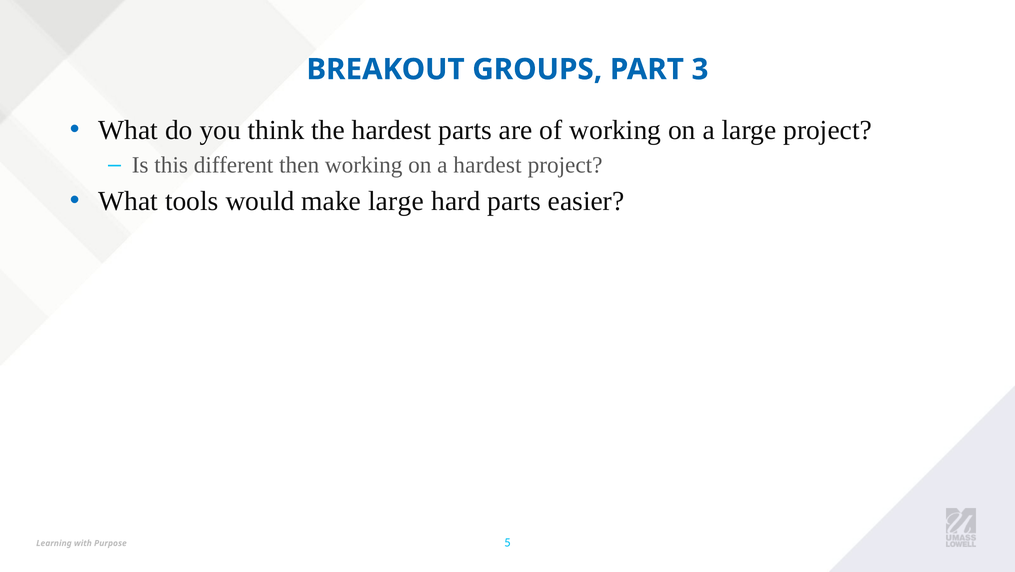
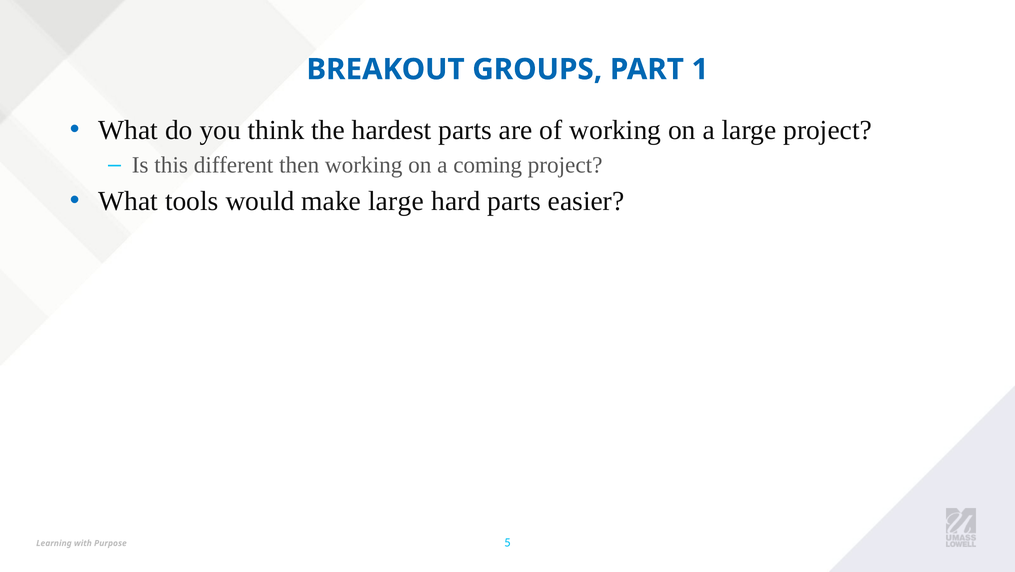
3: 3 -> 1
a hardest: hardest -> coming
